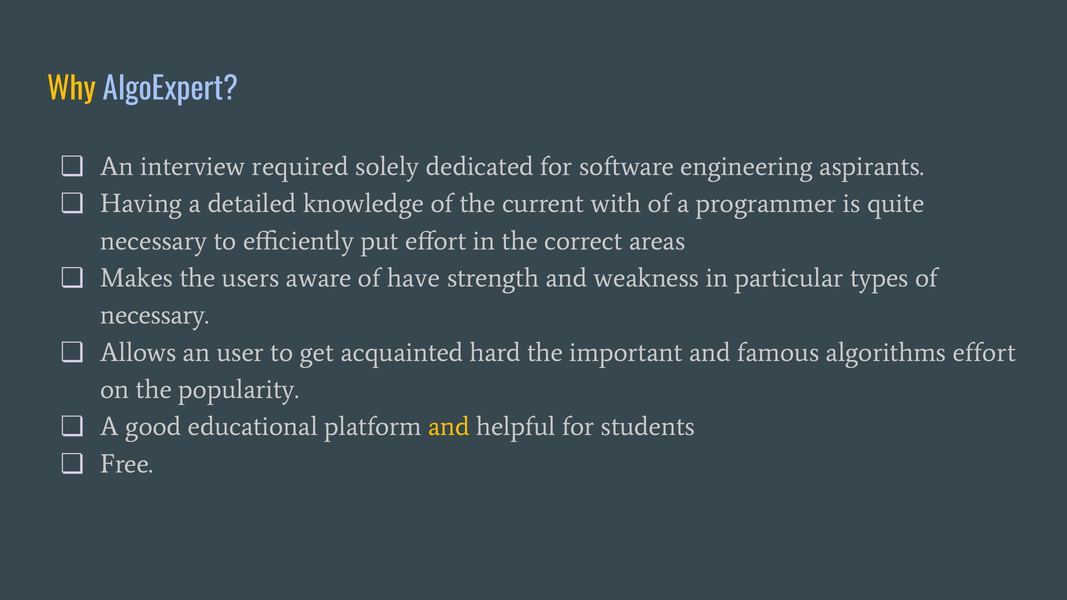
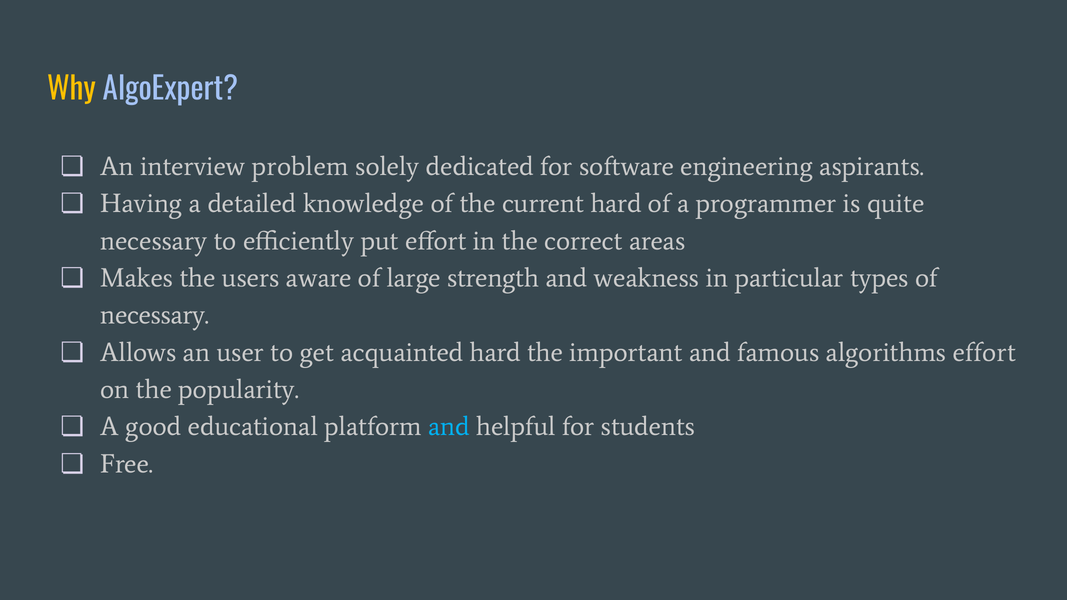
required: required -> problem
current with: with -> hard
have: have -> large
and at (449, 427) colour: yellow -> light blue
